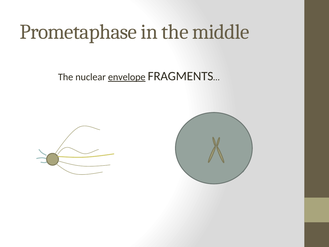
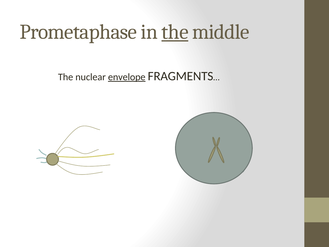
the at (175, 32) underline: none -> present
